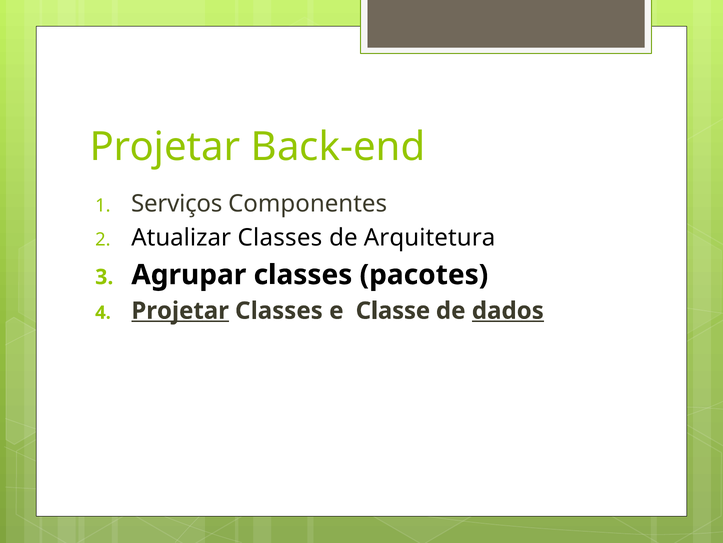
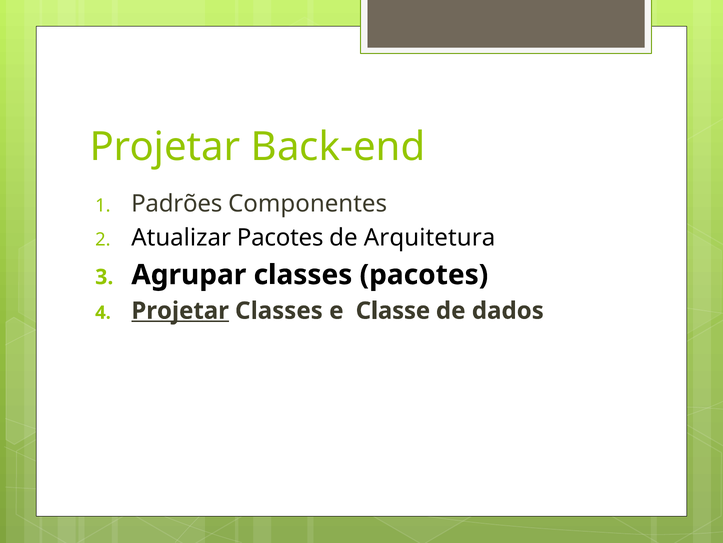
Serviços: Serviços -> Padrões
Atualizar Classes: Classes -> Pacotes
dados underline: present -> none
